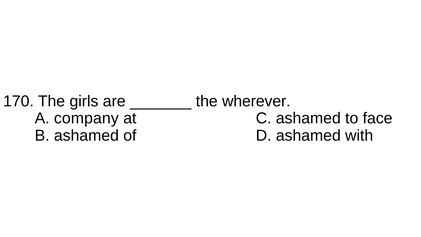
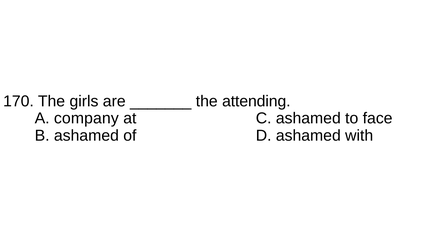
wherever: wherever -> attending
